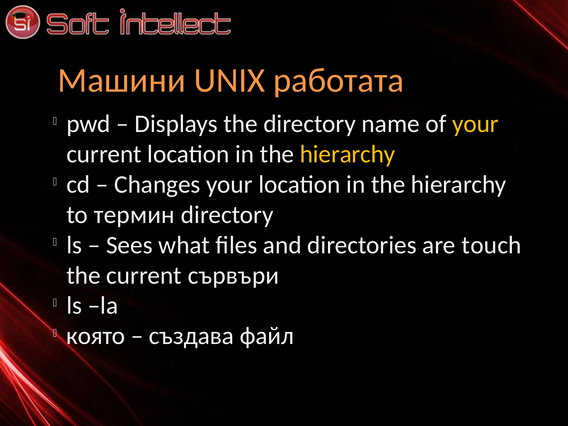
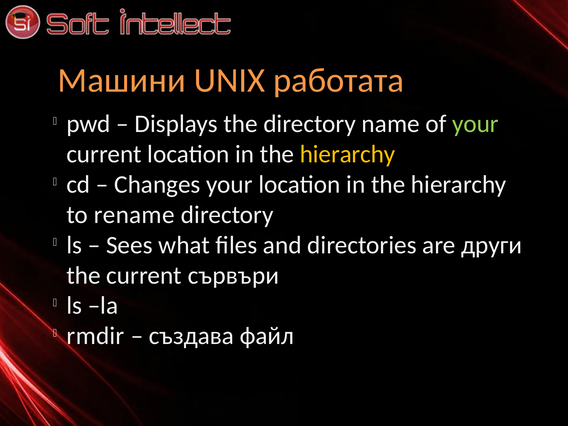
your at (475, 124) colour: yellow -> light green
термин: термин -> rename
touch: touch -> други
която: която -> rmdir
